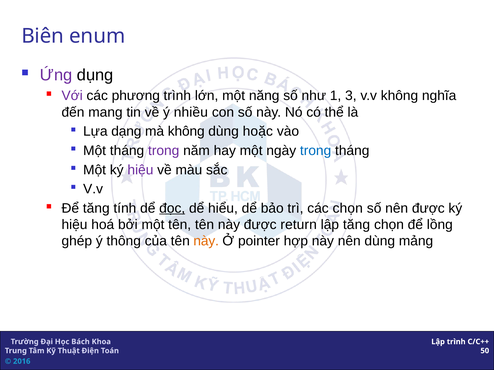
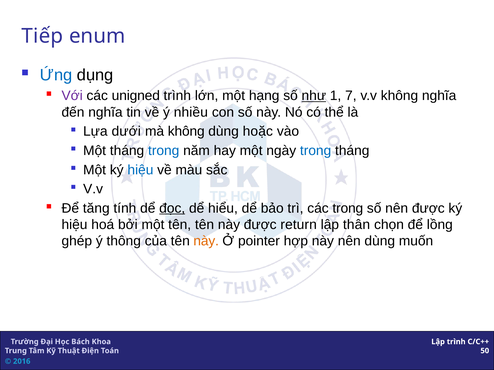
Biên: Biên -> Tiếp
Ứng colour: purple -> blue
phương: phương -> unigned
năng: năng -> hạng
như underline: none -> present
3: 3 -> 7
đến mang: mang -> nghĩa
dạng: dạng -> dưới
trong at (164, 151) colour: purple -> blue
hiệu at (140, 170) colour: purple -> blue
các chọn: chọn -> trong
lập tăng: tăng -> thân
mảng: mảng -> muốn
